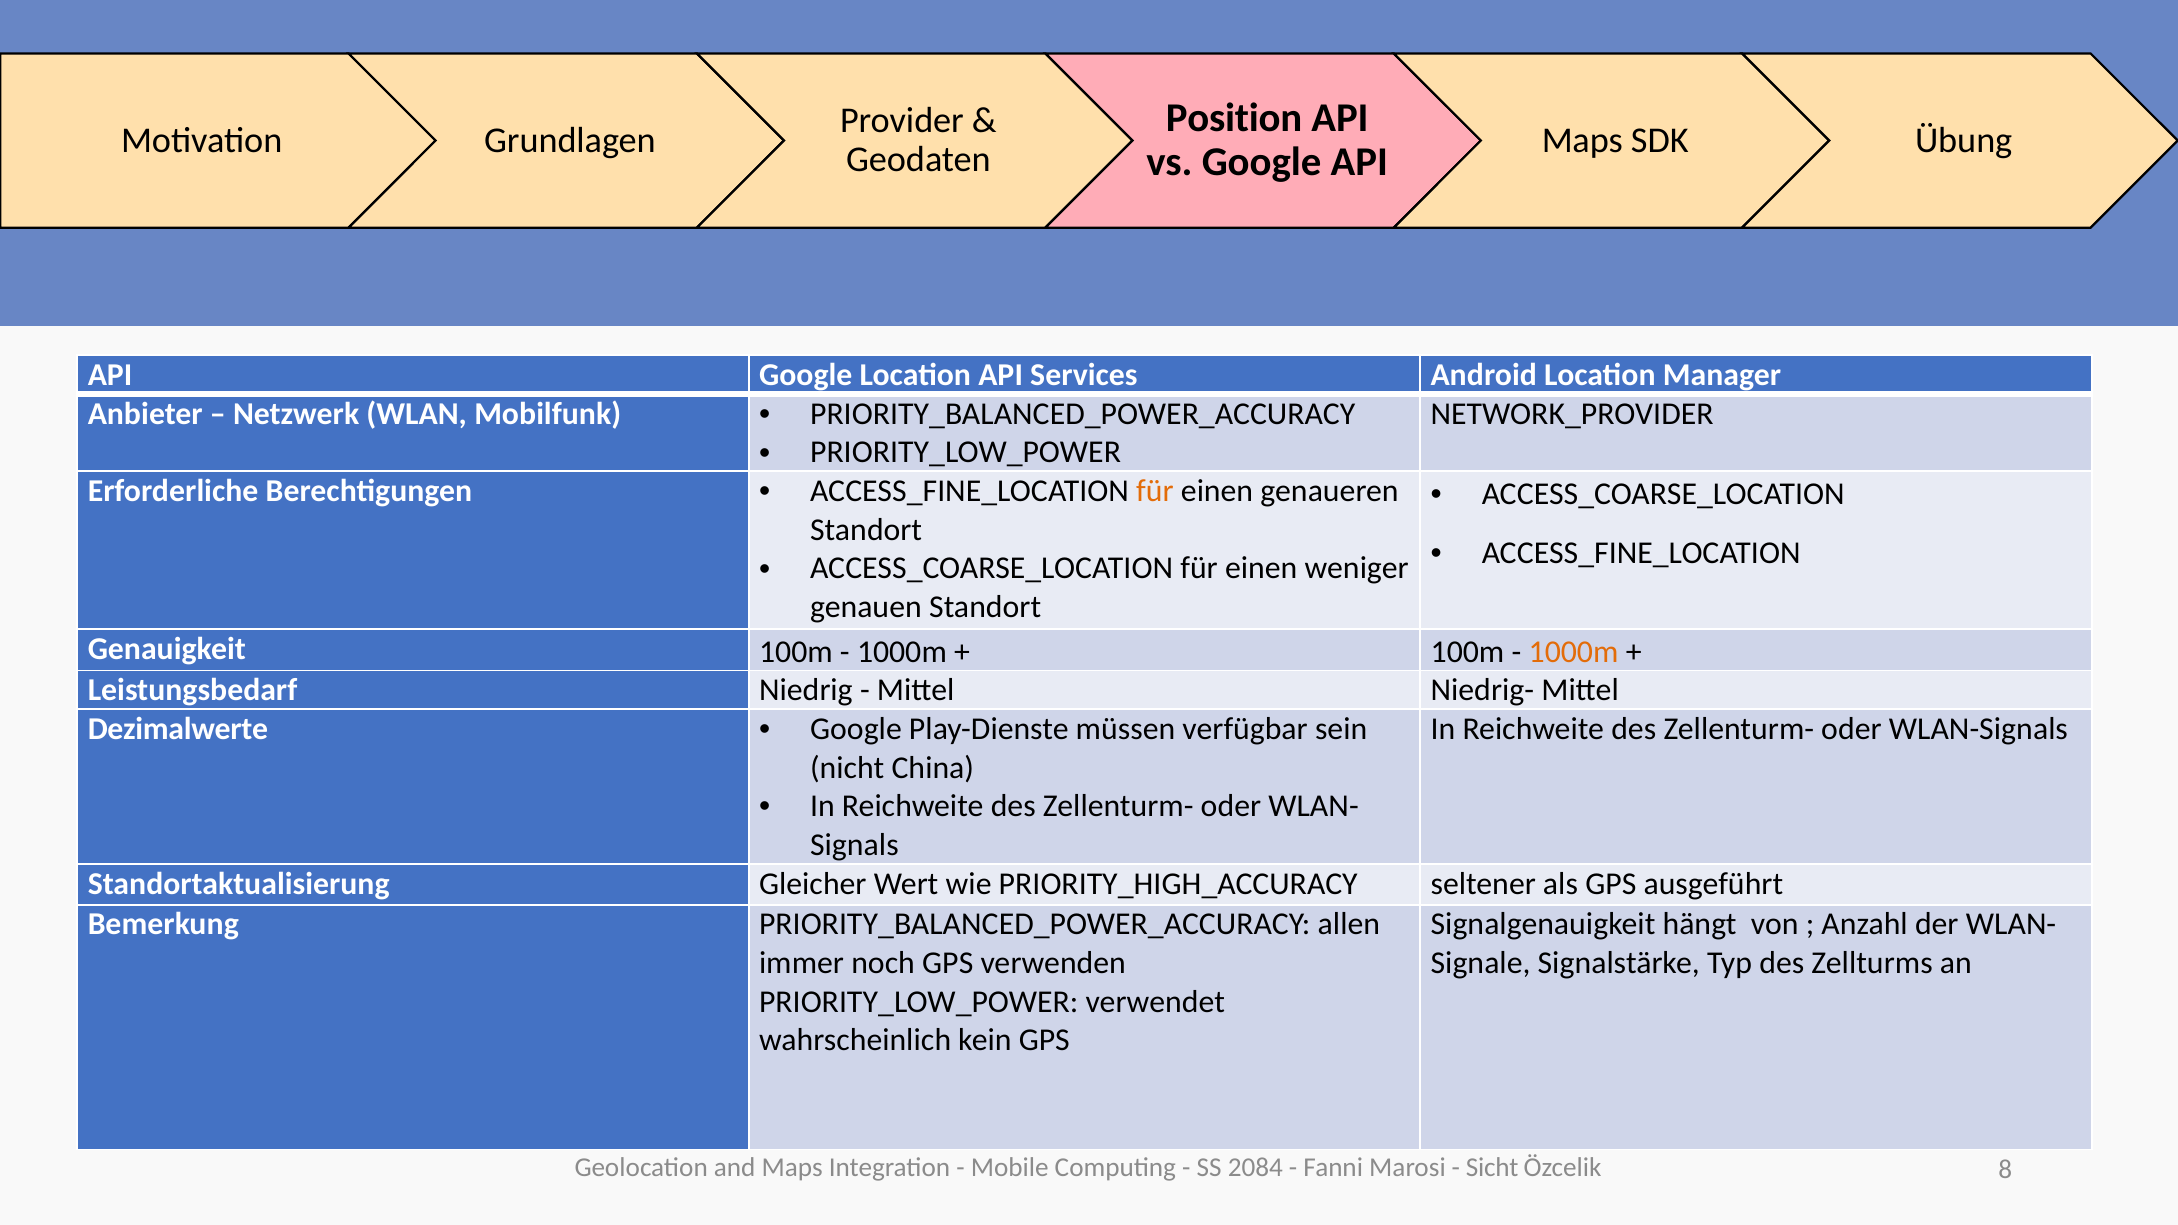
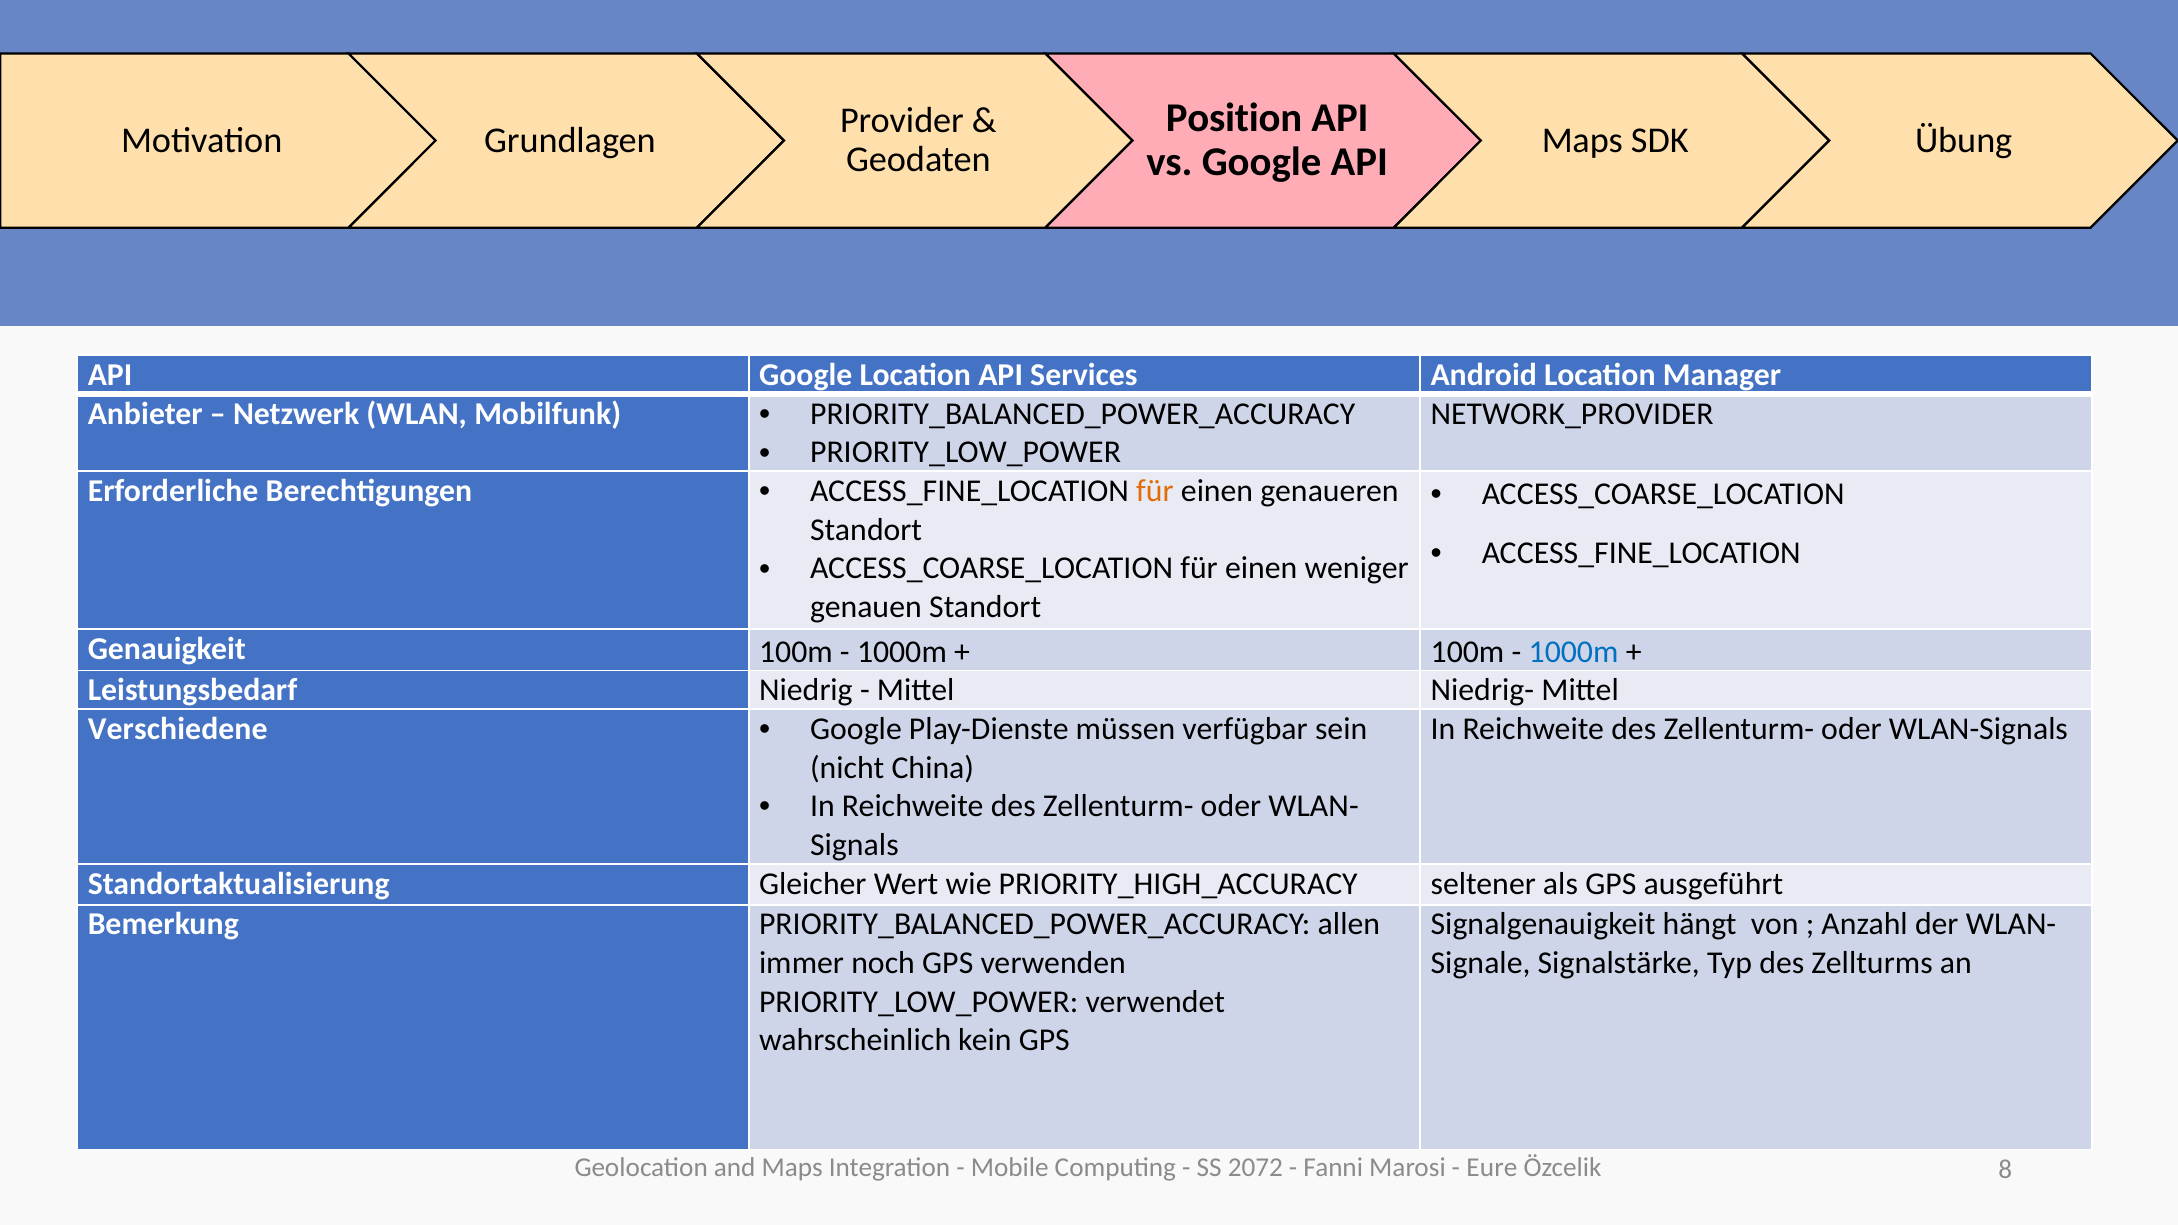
1000m at (1574, 652) colour: orange -> blue
Dezimalwerte: Dezimalwerte -> Verschiedene
2084: 2084 -> 2072
Sicht: Sicht -> Eure
